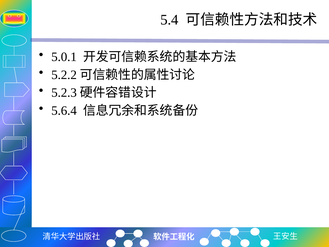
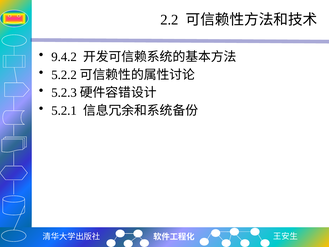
5.4: 5.4 -> 2.2
5.0.1: 5.0.1 -> 9.4.2
5.6.4: 5.6.4 -> 5.2.1
